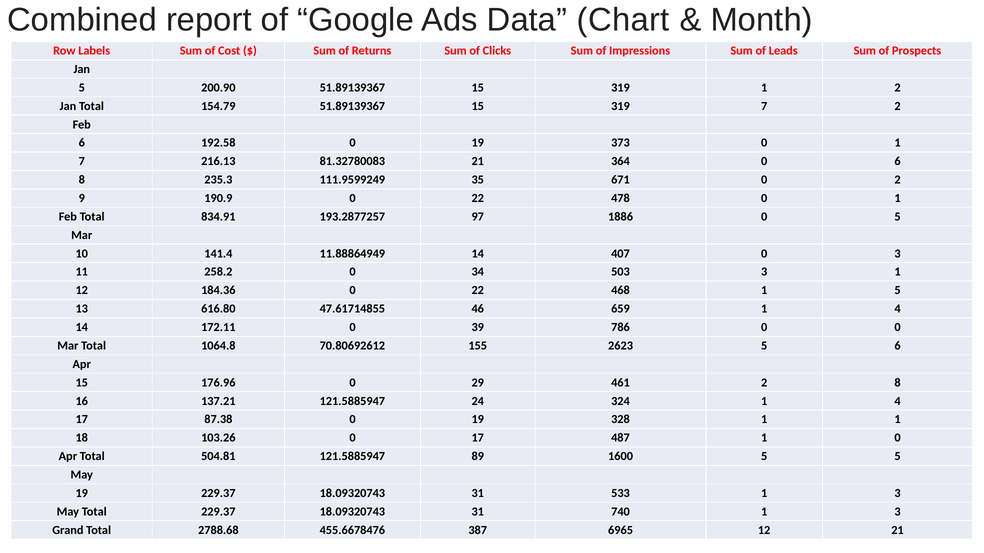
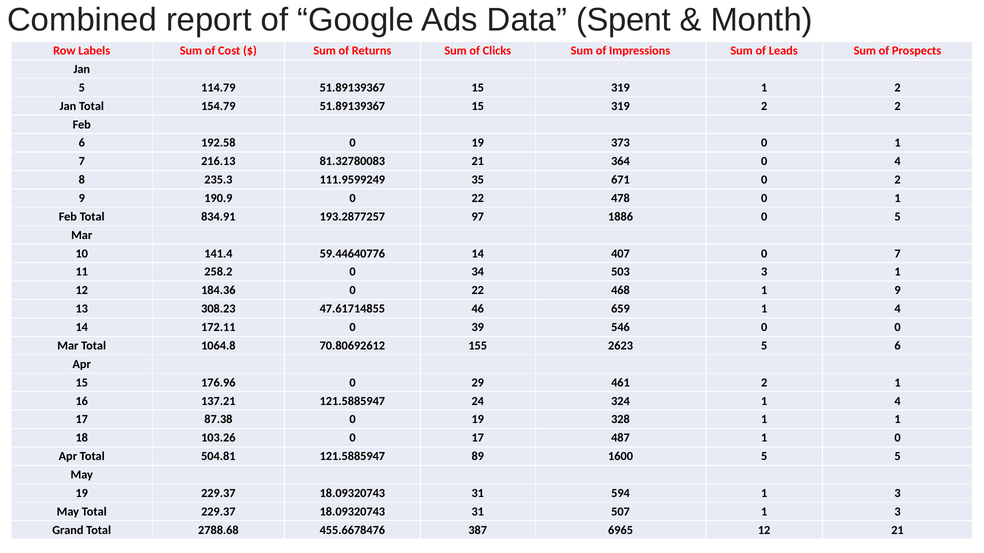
Chart: Chart -> Spent
200.90: 200.90 -> 114.79
319 7: 7 -> 2
0 6: 6 -> 4
11.88864949: 11.88864949 -> 59.44640776
0 3: 3 -> 7
1 5: 5 -> 9
616.80: 616.80 -> 308.23
786: 786 -> 546
2 8: 8 -> 1
533: 533 -> 594
740: 740 -> 507
